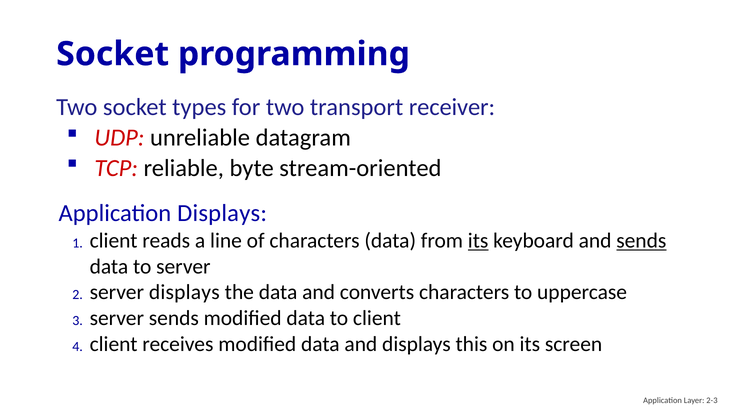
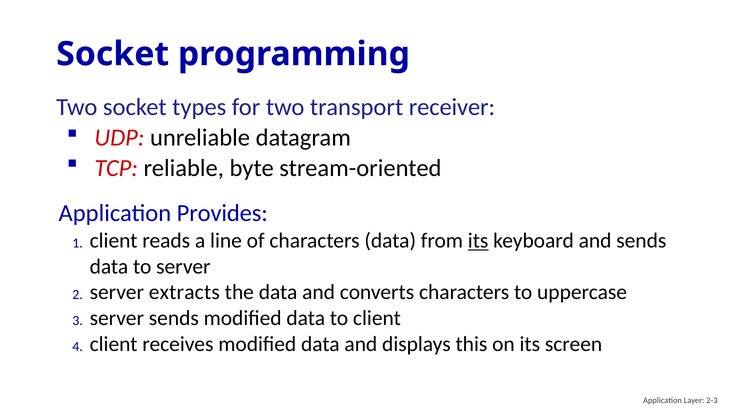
Application Displays: Displays -> Provides
sends at (641, 241) underline: present -> none
server displays: displays -> extracts
